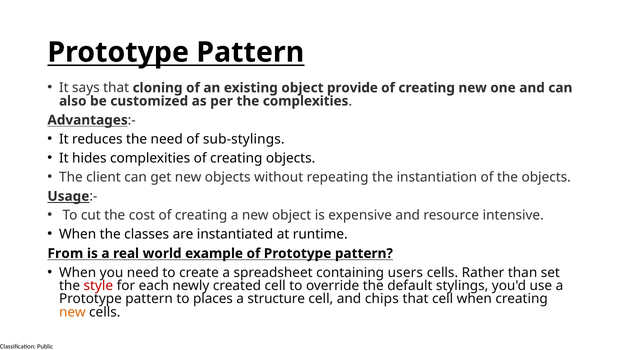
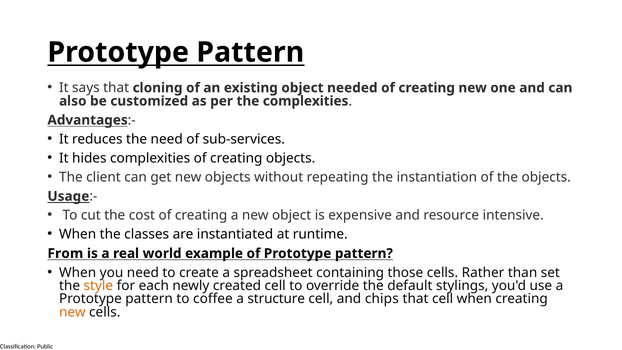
provide: provide -> needed
sub-stylings: sub-stylings -> sub-services
users: users -> those
style colour: red -> orange
places: places -> coffee
